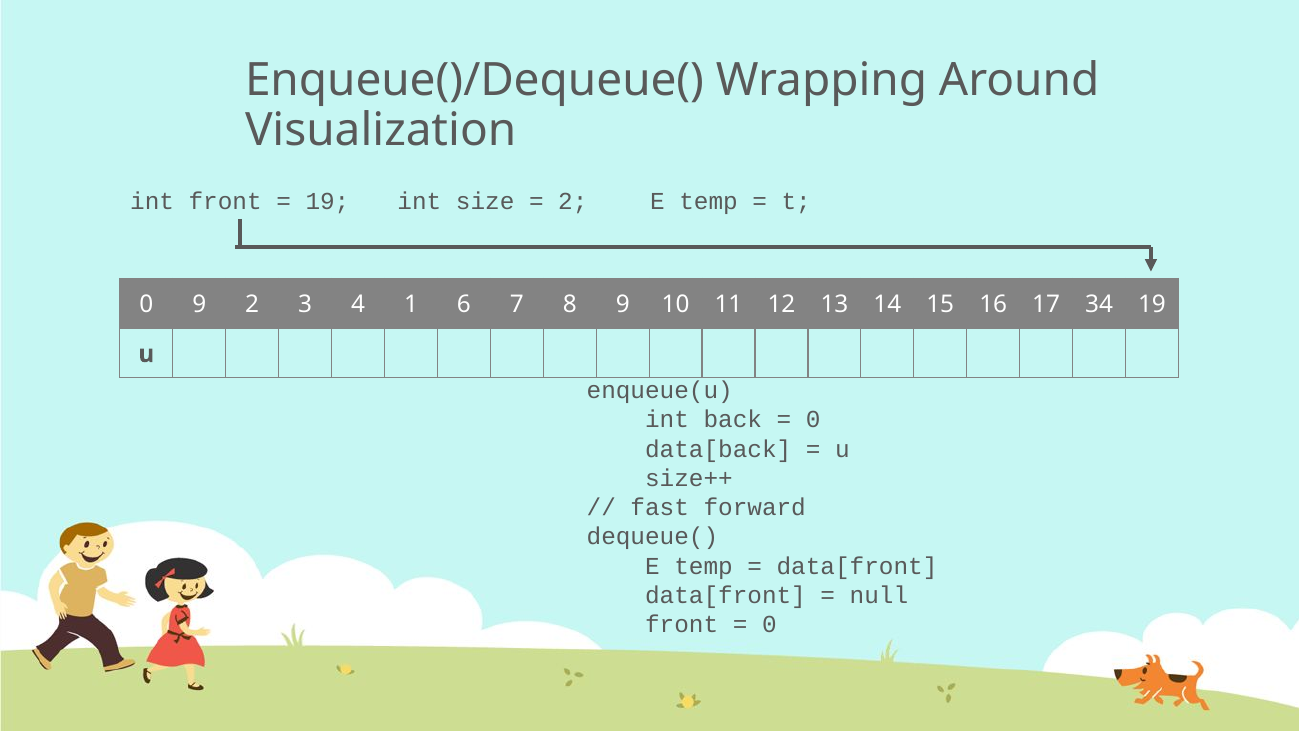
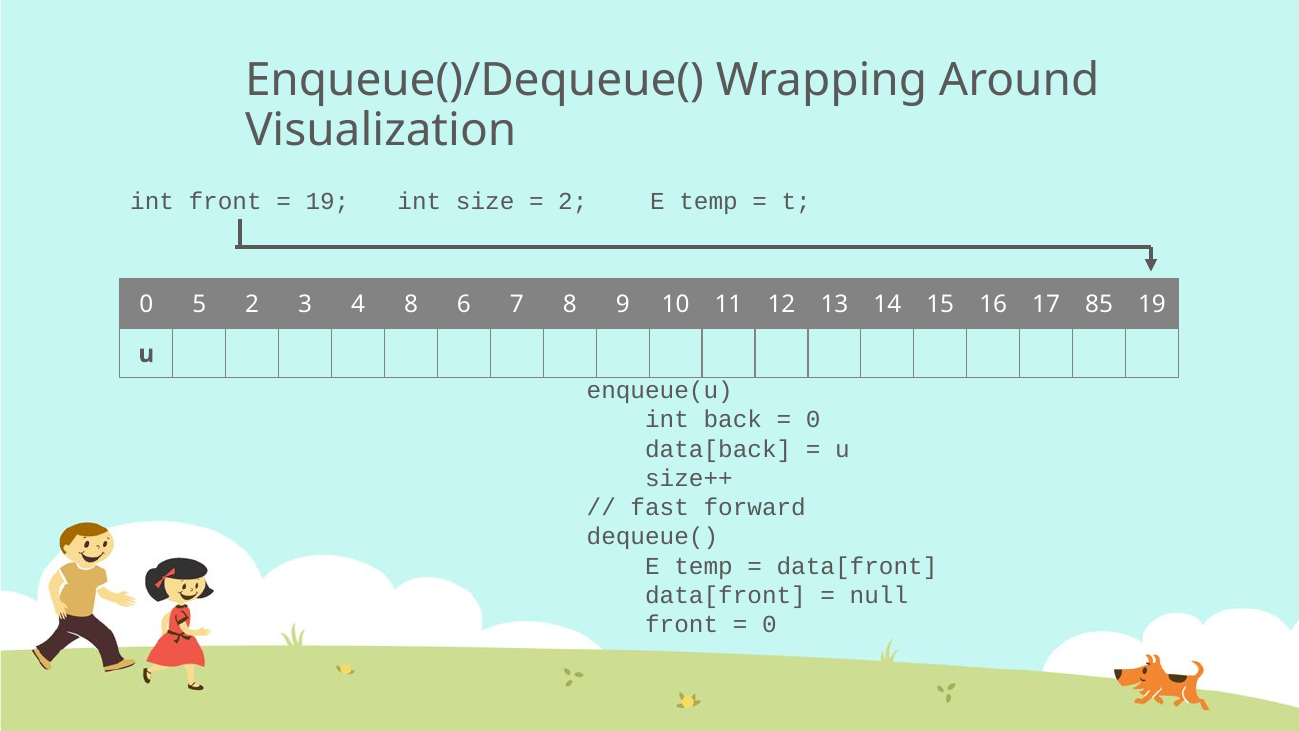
0 9: 9 -> 5
4 1: 1 -> 8
34: 34 -> 85
